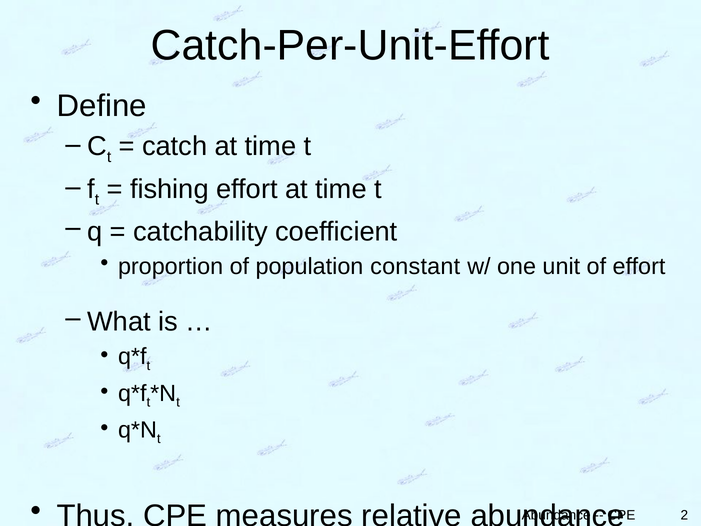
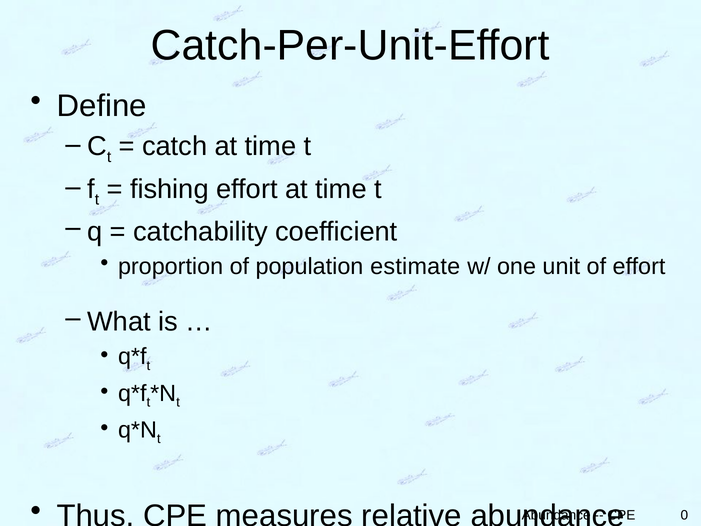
constant: constant -> estimate
2: 2 -> 0
